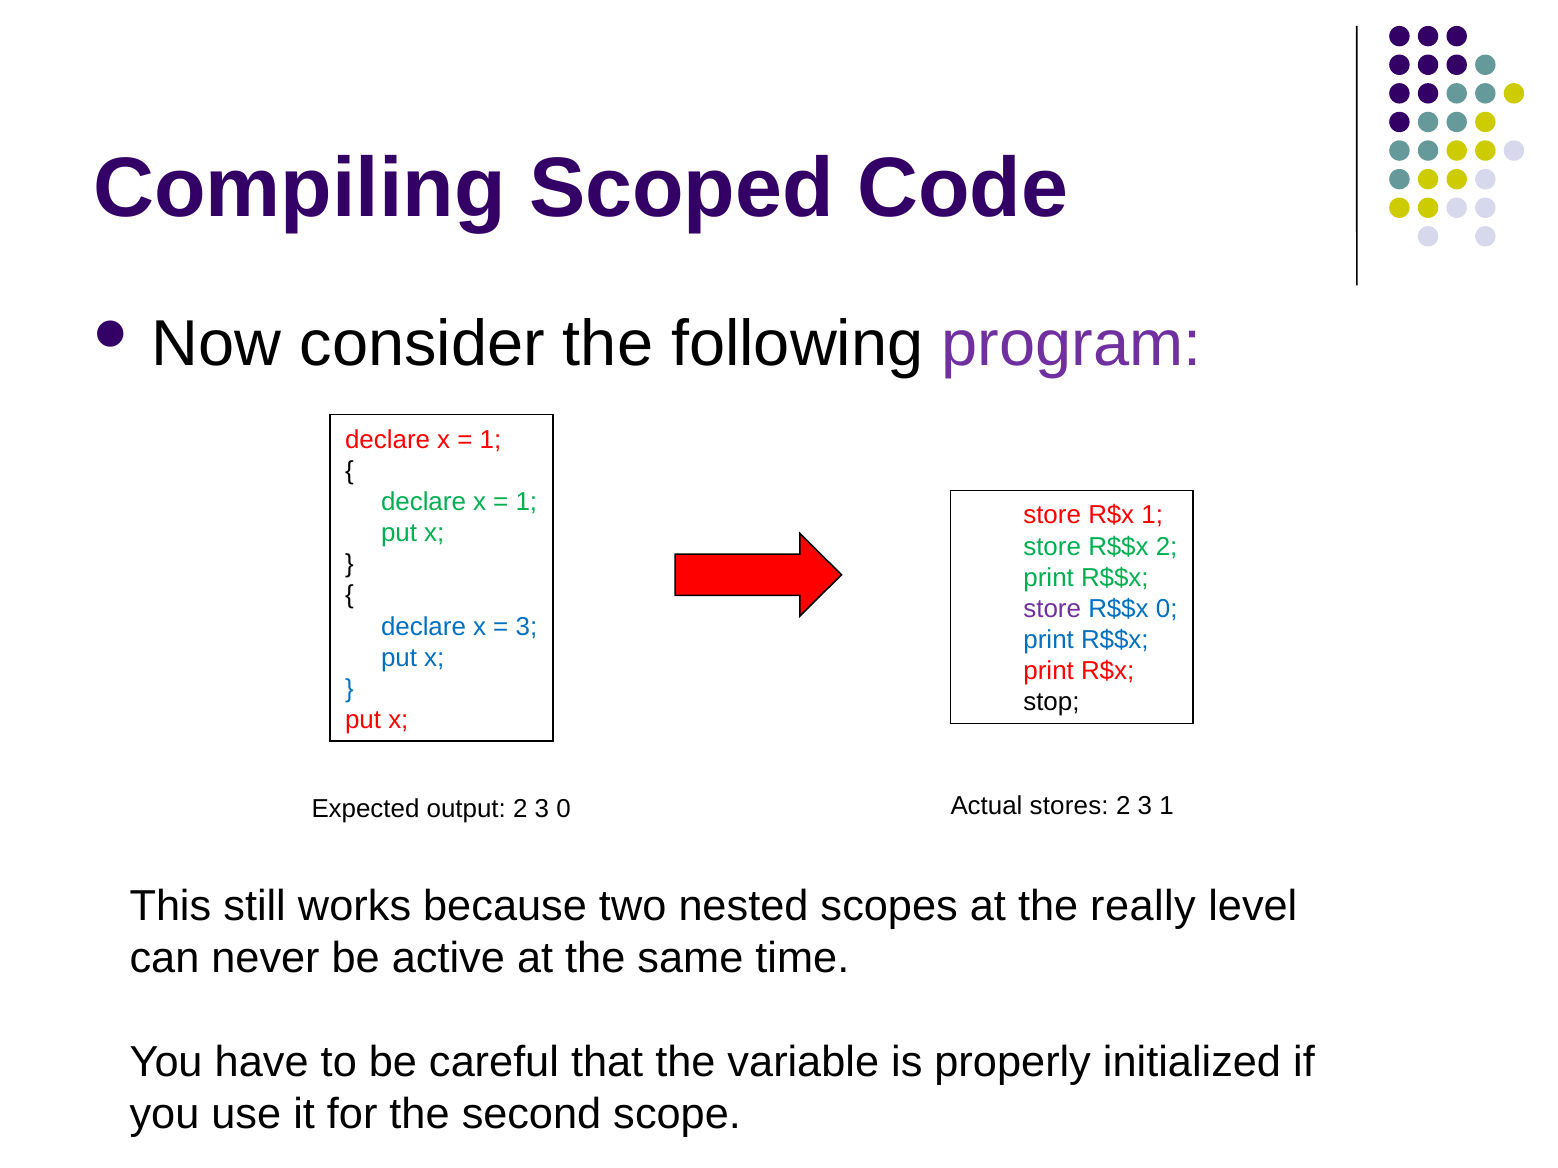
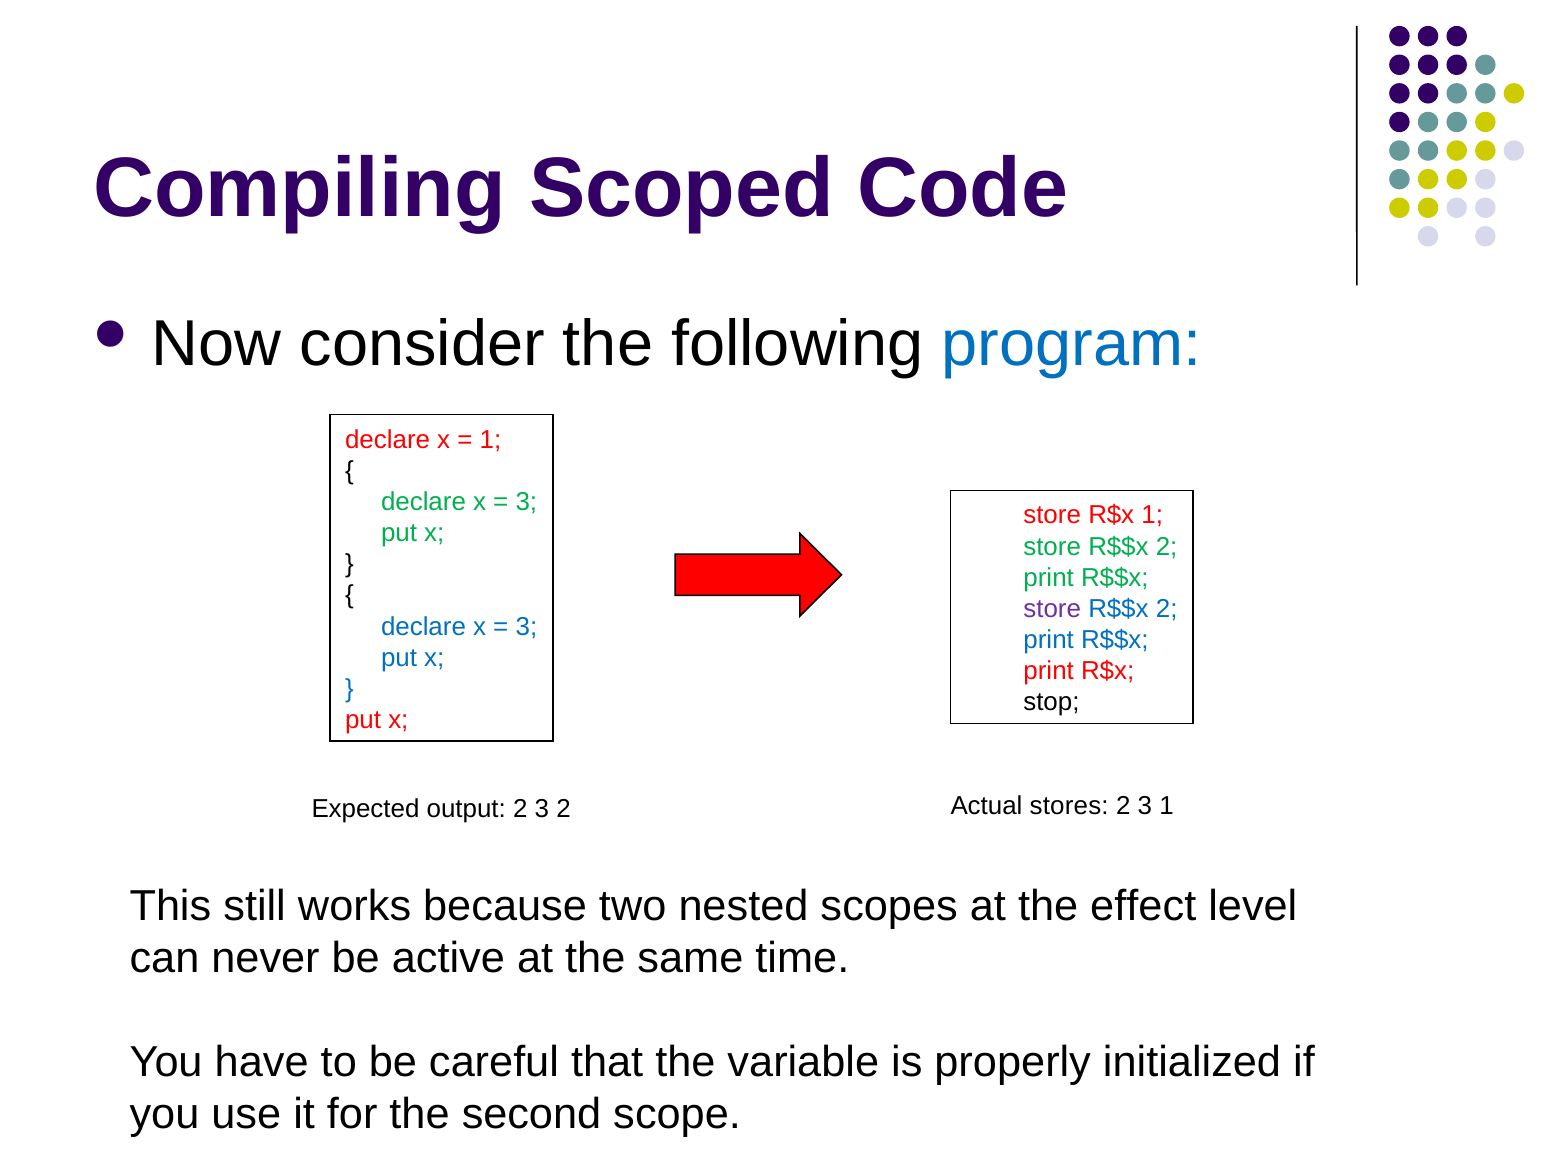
program colour: purple -> blue
1 at (526, 502): 1 -> 3
0 at (1167, 609): 0 -> 2
3 0: 0 -> 2
really: really -> effect
